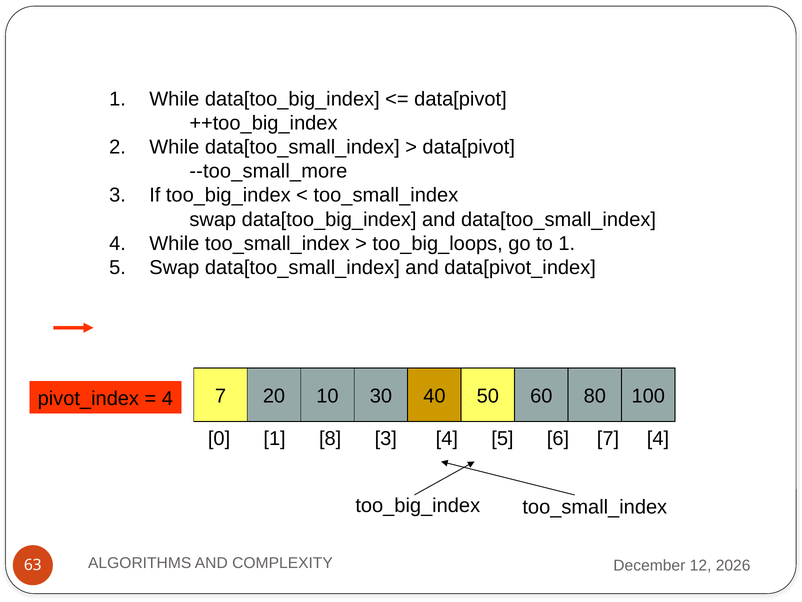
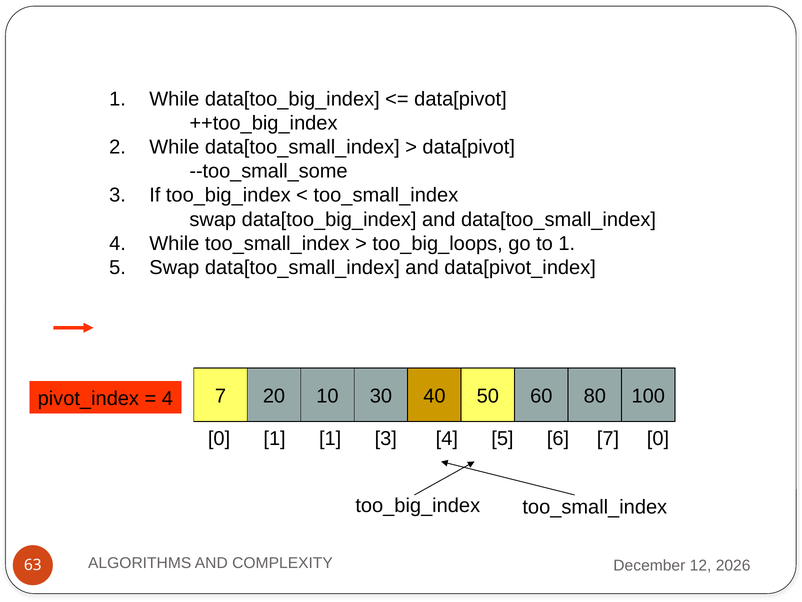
--too_small_more: --too_small_more -> --too_small_some
1 8: 8 -> 1
7 4: 4 -> 0
